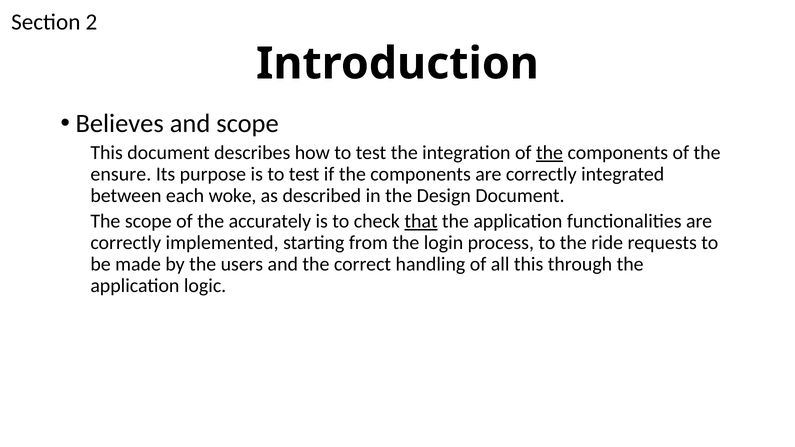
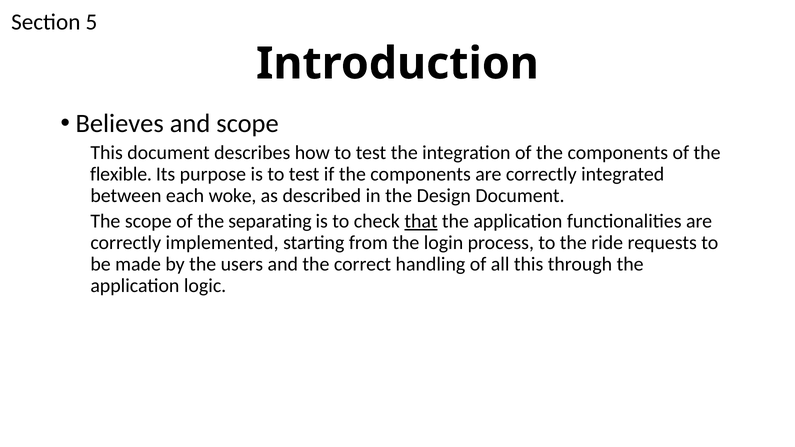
2: 2 -> 5
the at (550, 153) underline: present -> none
ensure: ensure -> flexible
accurately: accurately -> separating
